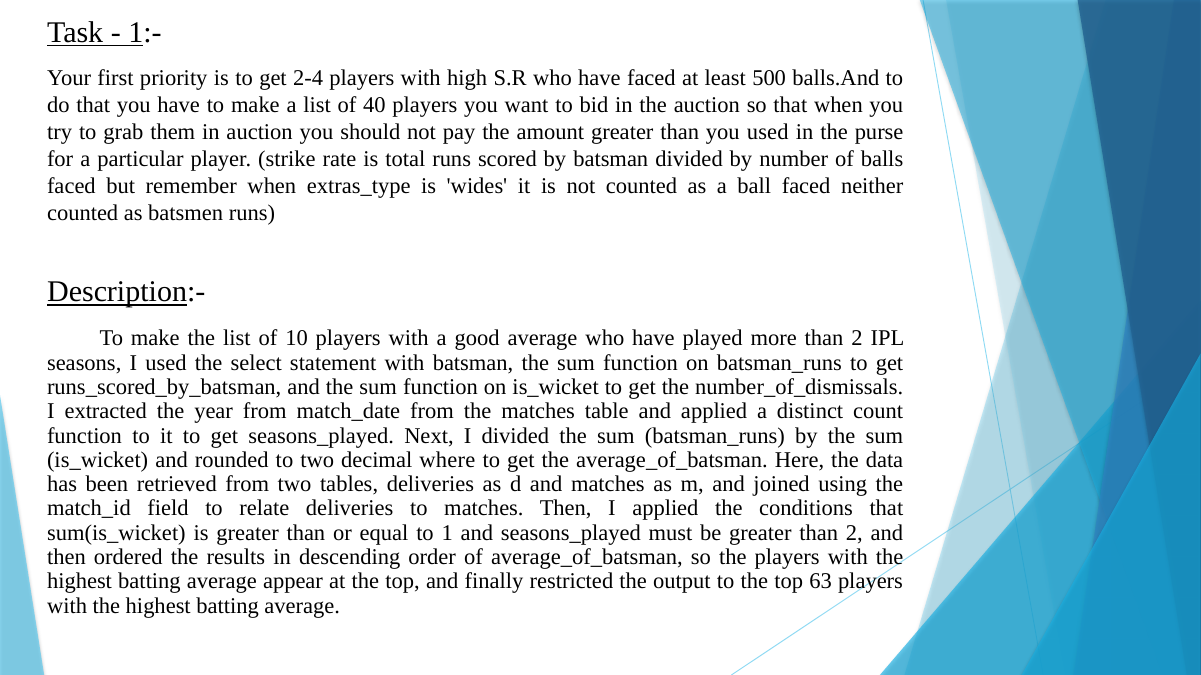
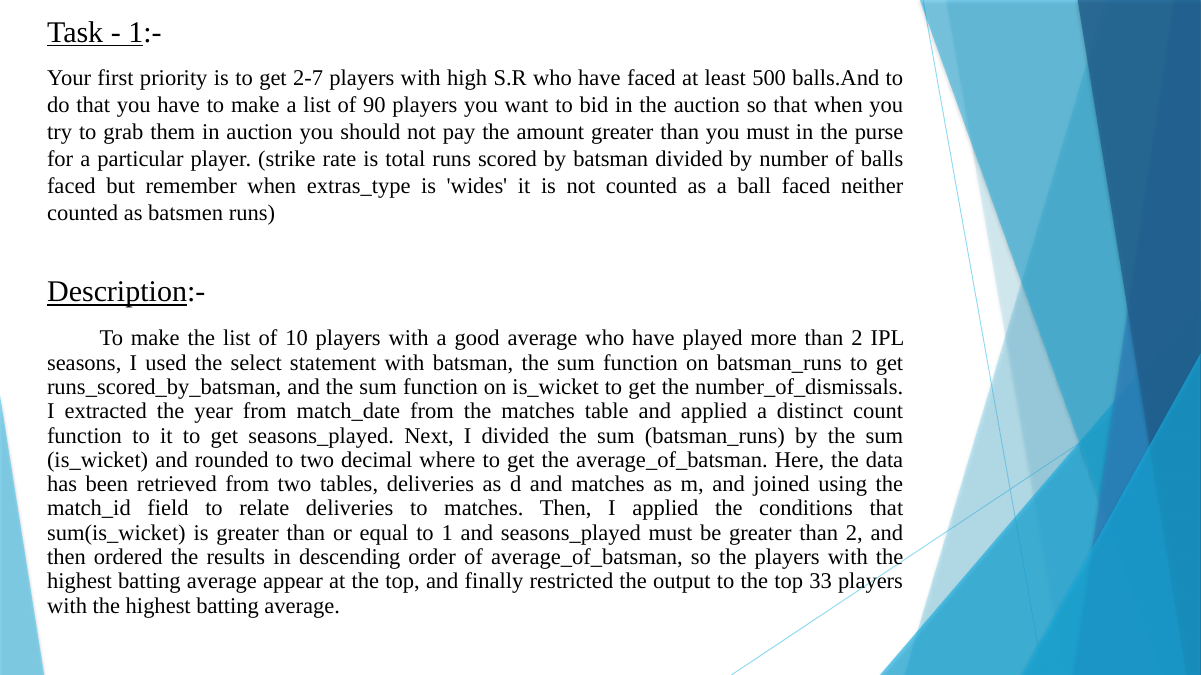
2-4: 2-4 -> 2-7
40: 40 -> 90
you used: used -> must
63: 63 -> 33
